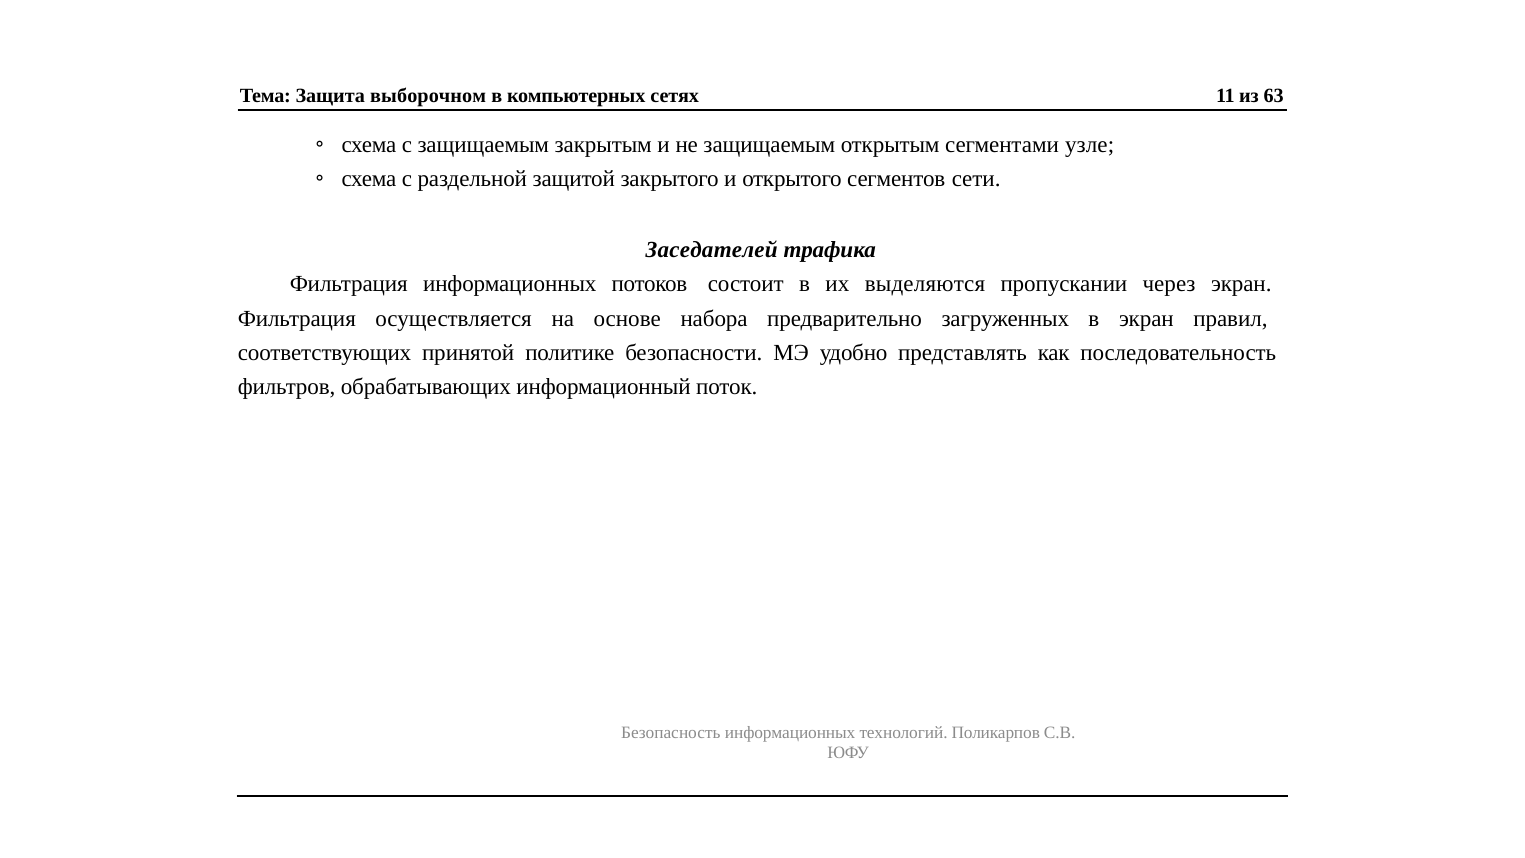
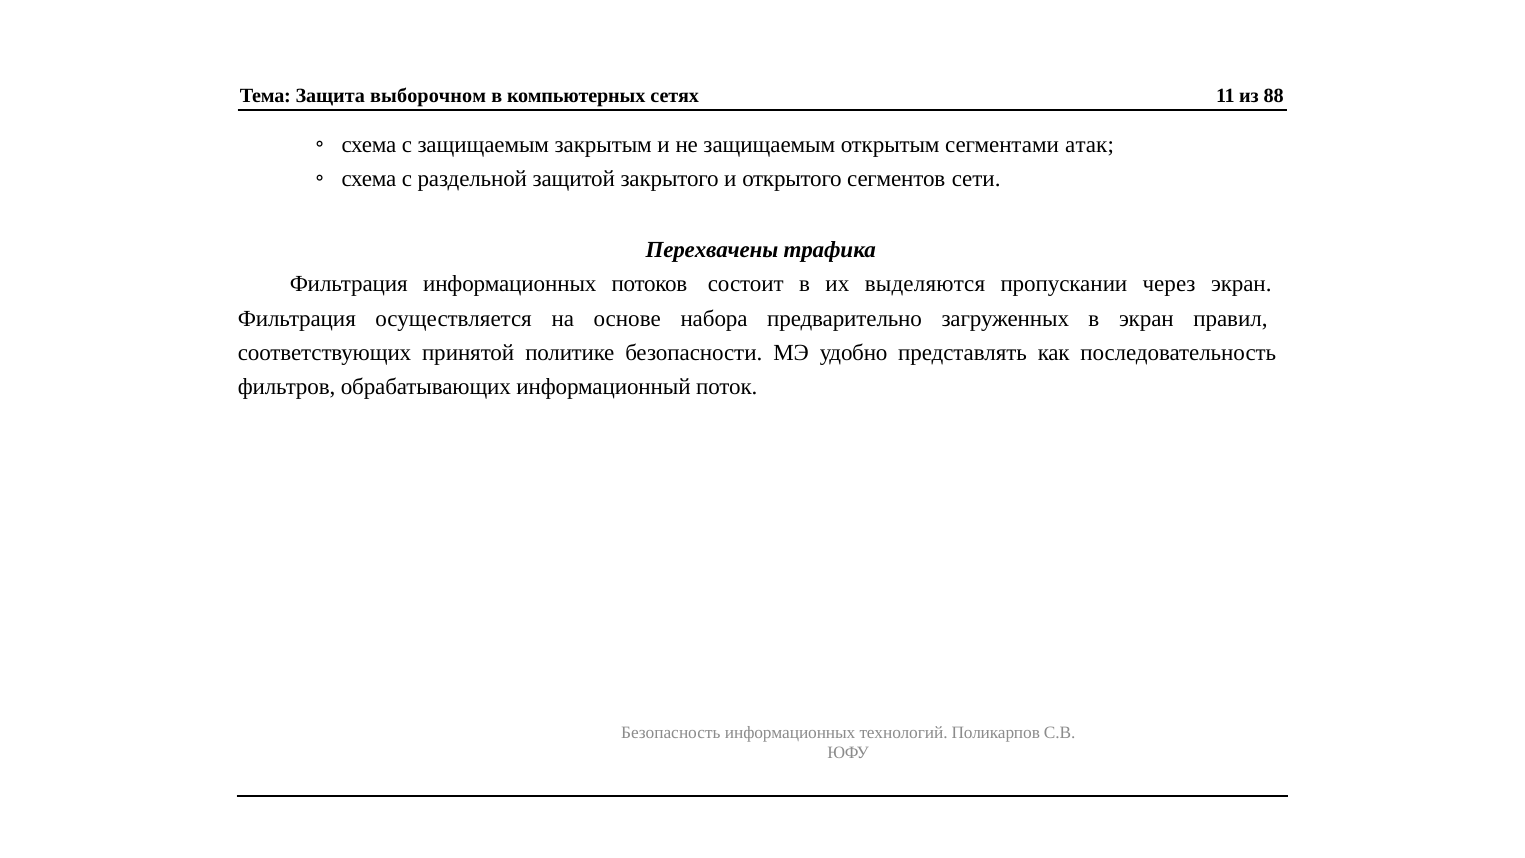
63: 63 -> 88
узле: узле -> атак
Заседателей: Заседателей -> Перехвачены
